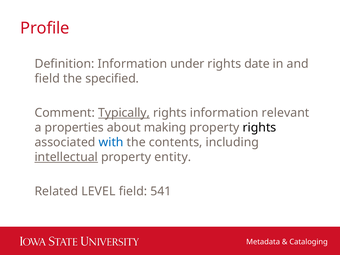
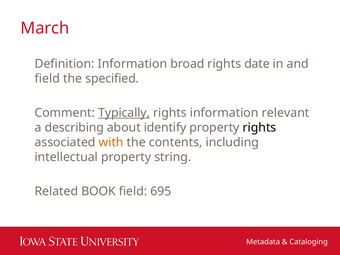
Profile: Profile -> March
under: under -> broad
properties: properties -> describing
making: making -> identify
with colour: blue -> orange
intellectual underline: present -> none
entity: entity -> string
LEVEL: LEVEL -> BOOK
541: 541 -> 695
